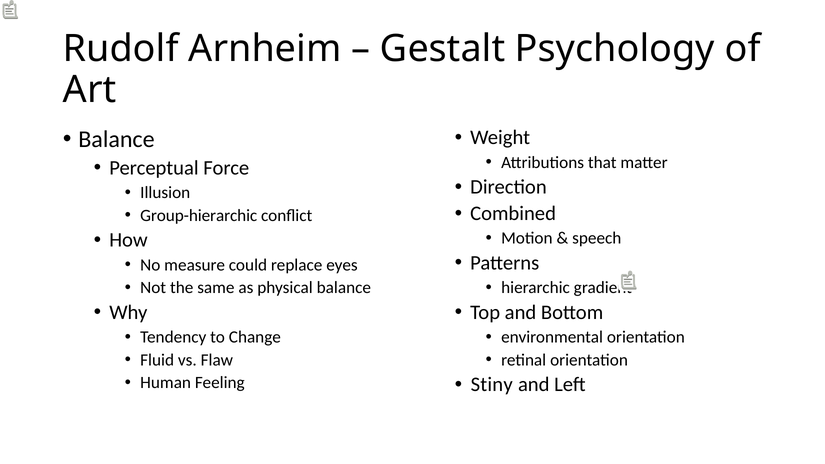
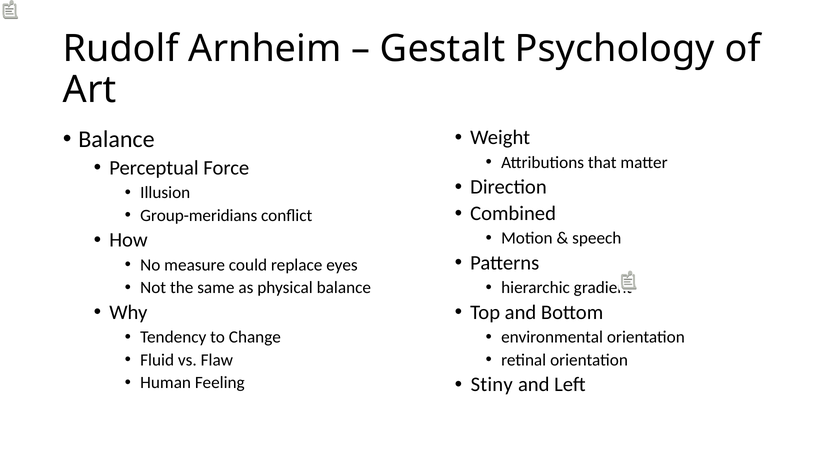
Group-hierarchic: Group-hierarchic -> Group-meridians
